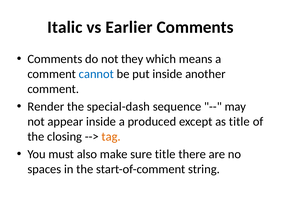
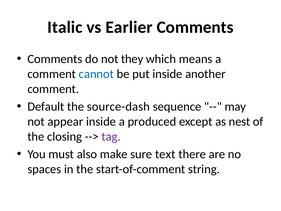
Render: Render -> Default
special-dash: special-dash -> source-dash
as title: title -> nest
tag colour: orange -> purple
sure title: title -> text
